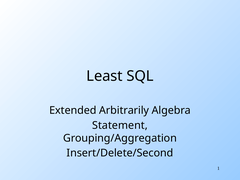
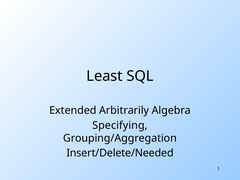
Statement: Statement -> Specifying
Insert/Delete/Second: Insert/Delete/Second -> Insert/Delete/Needed
